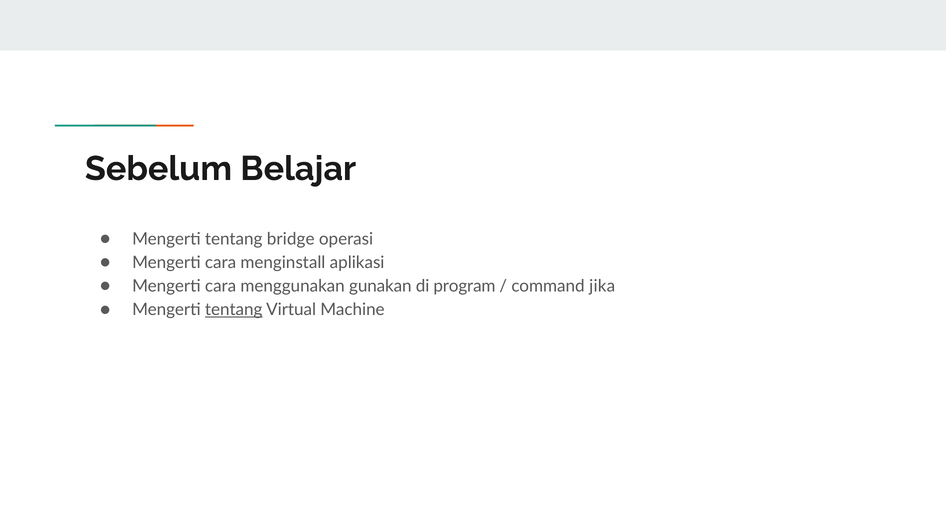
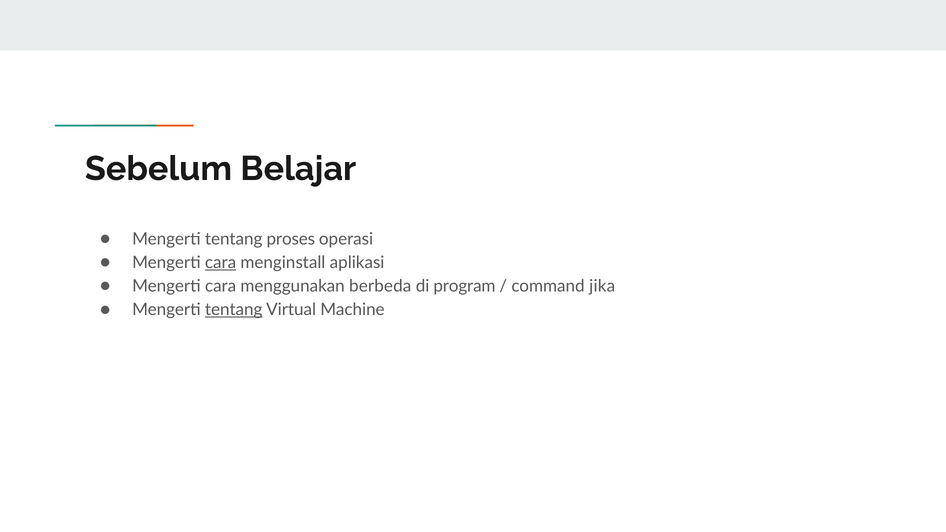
bridge: bridge -> proses
cara at (221, 263) underline: none -> present
gunakan: gunakan -> berbeda
